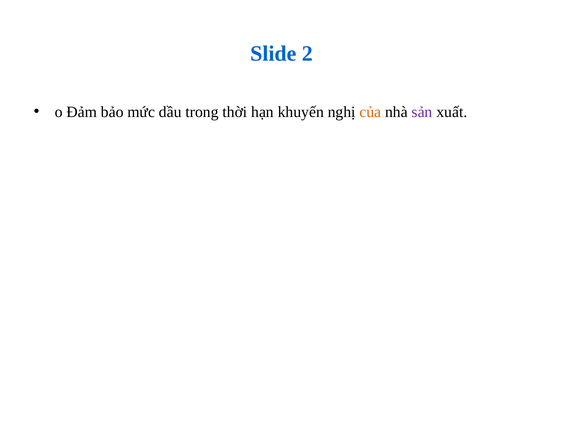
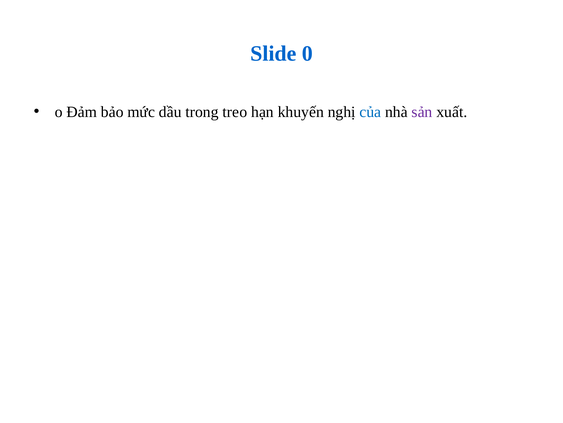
2: 2 -> 0
thời: thời -> treo
của colour: orange -> blue
